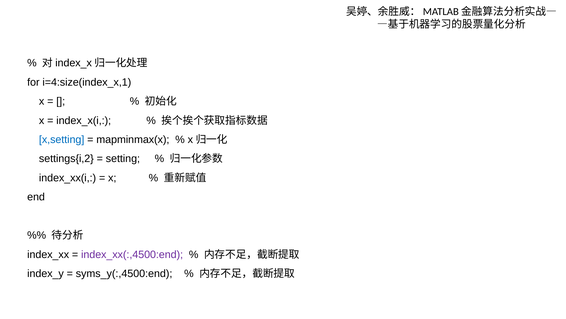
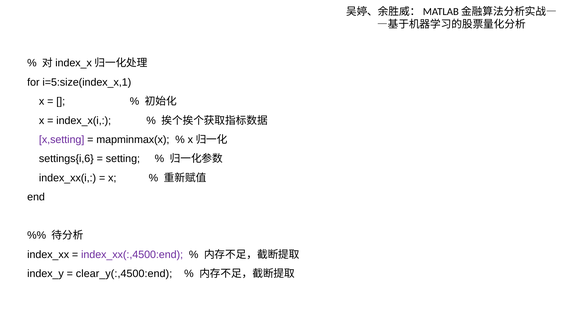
i=4:size(index_x,1: i=4:size(index_x,1 -> i=5:size(index_x,1
x,setting colour: blue -> purple
settings{i,2: settings{i,2 -> settings{i,6
syms_y(:,4500:end: syms_y(:,4500:end -> clear_y(:,4500:end
